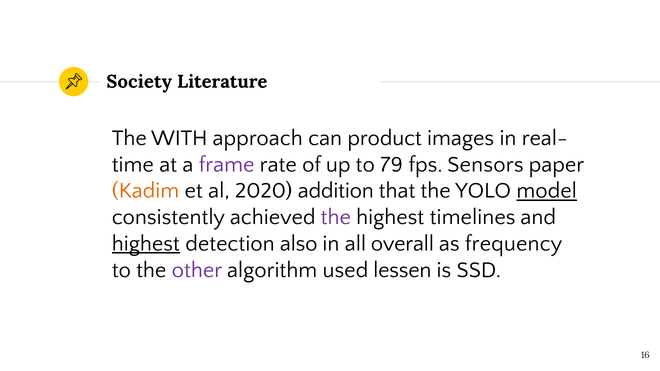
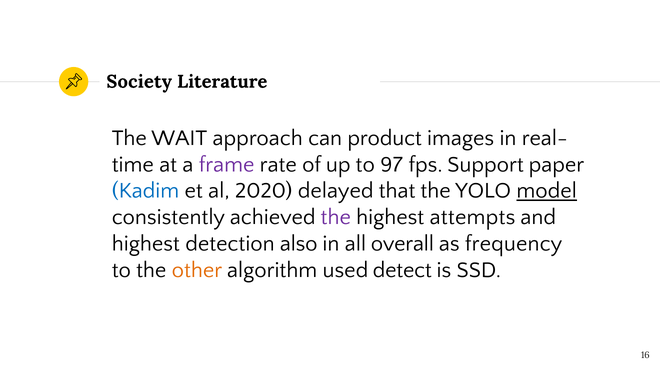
WITH: WITH -> WAIT
79: 79 -> 97
Sensors: Sensors -> Support
Kadim colour: orange -> blue
addition: addition -> delayed
timelines: timelines -> attempts
highest at (146, 244) underline: present -> none
other colour: purple -> orange
lessen: lessen -> detect
